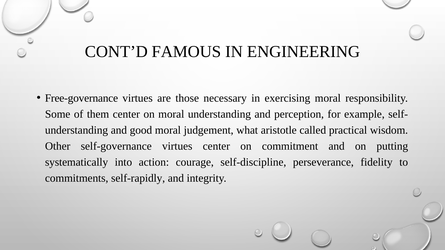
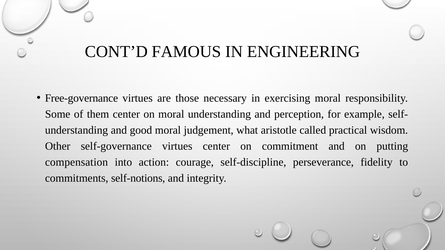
systematically: systematically -> compensation
self-rapidly: self-rapidly -> self-notions
